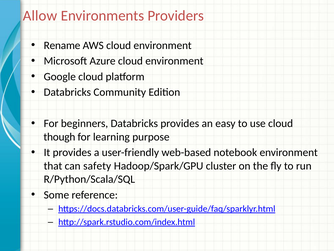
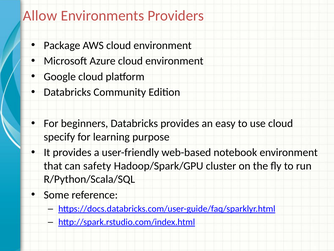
Rename: Rename -> Package
though: though -> specify
